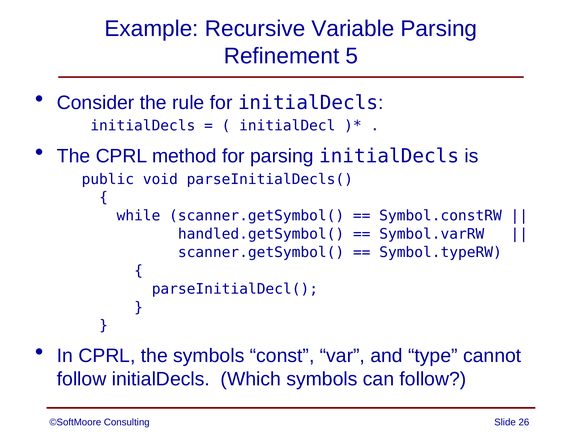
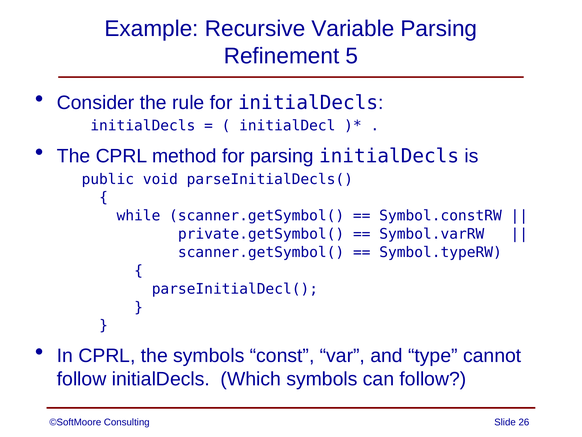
handled.getSymbol(: handled.getSymbol( -> private.getSymbol(
